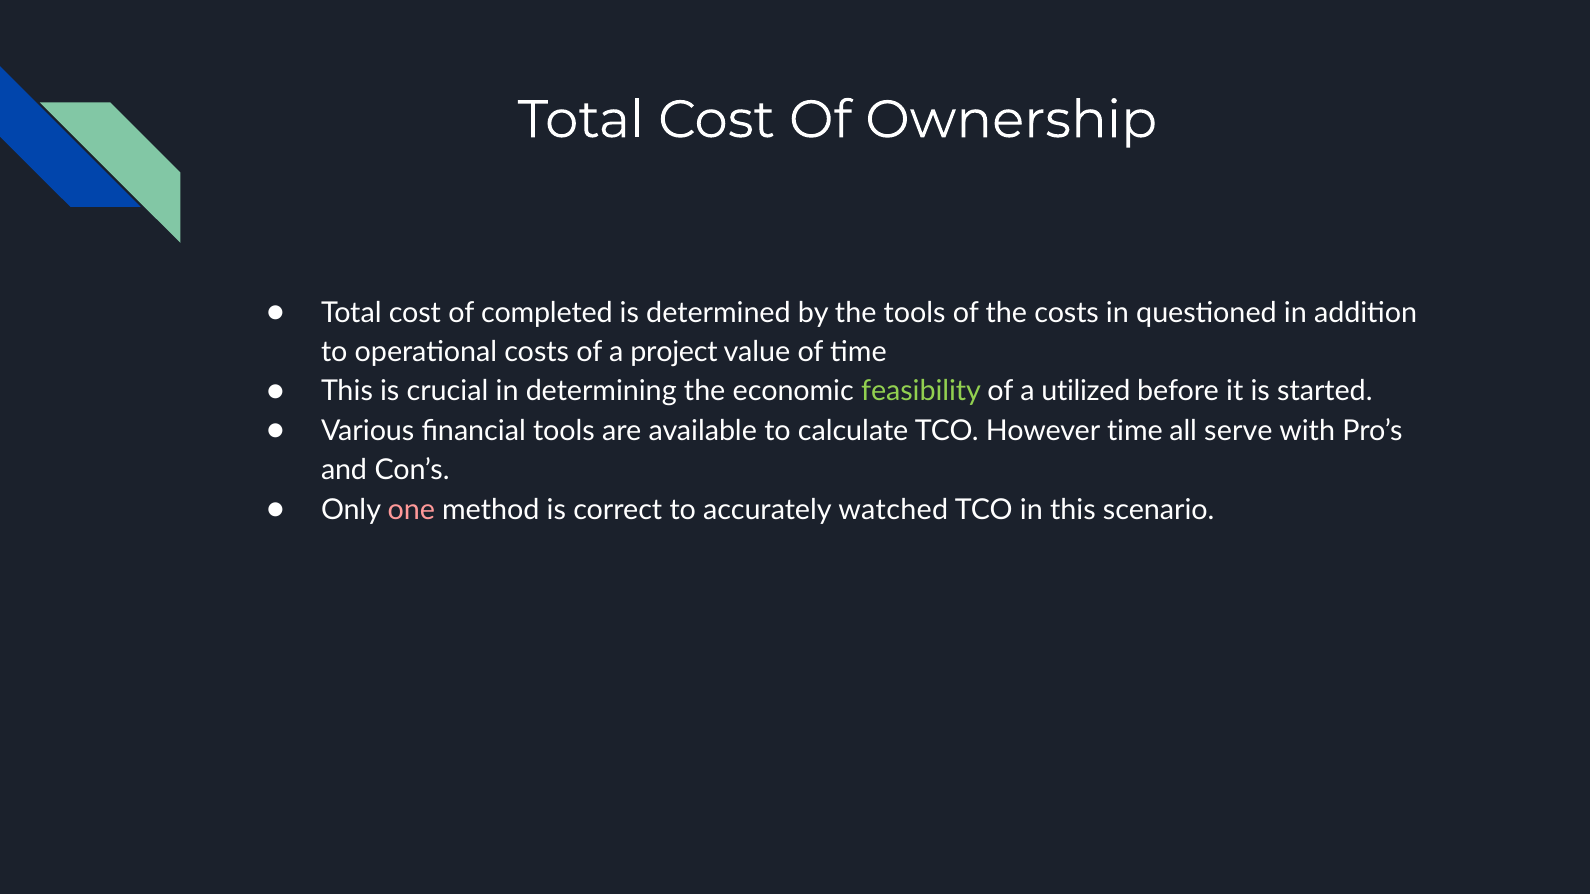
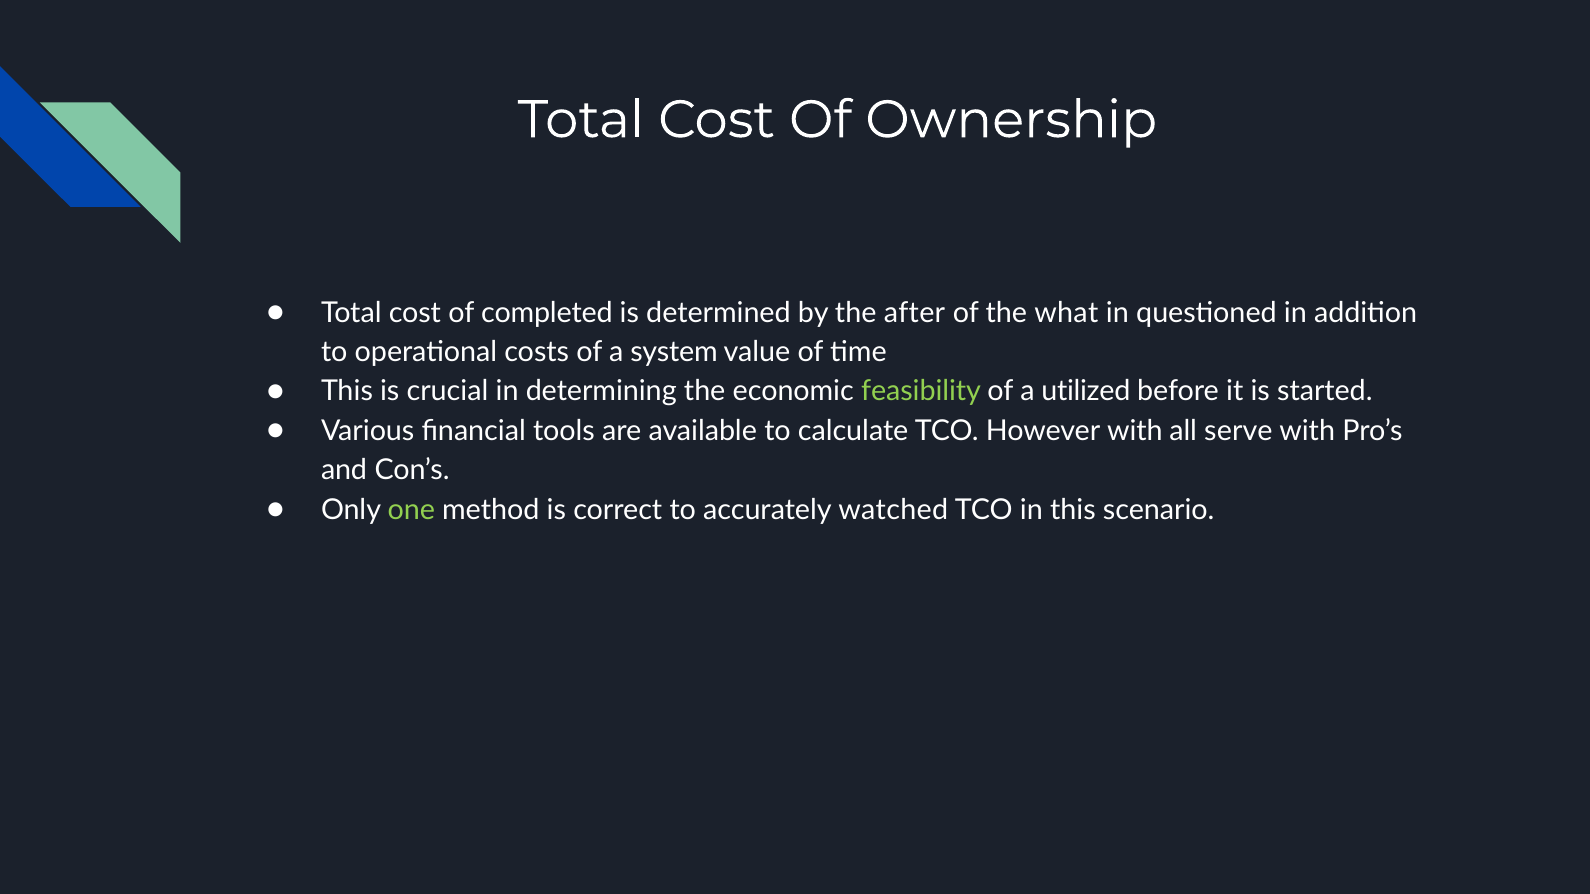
the tools: tools -> after
the costs: costs -> what
project: project -> system
However time: time -> with
one colour: pink -> light green
